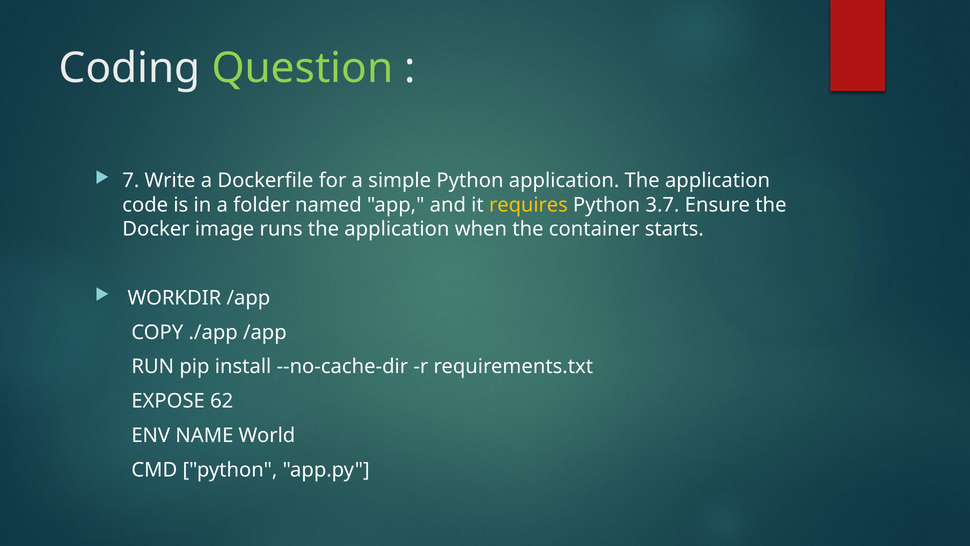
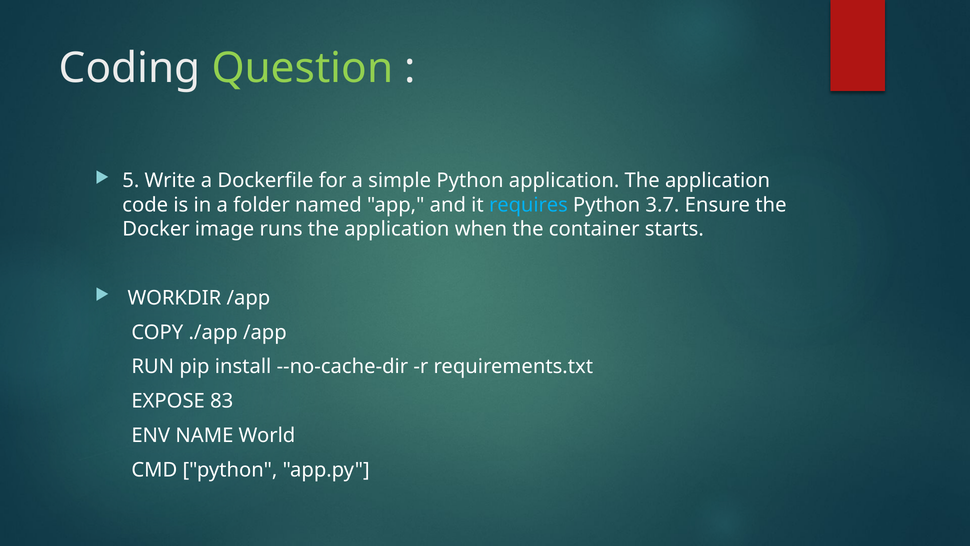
7: 7 -> 5
requires colour: yellow -> light blue
62: 62 -> 83
